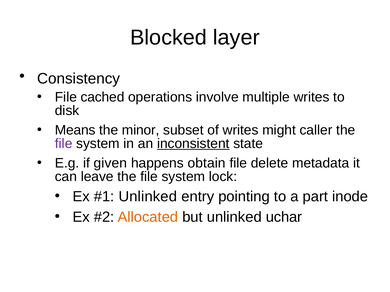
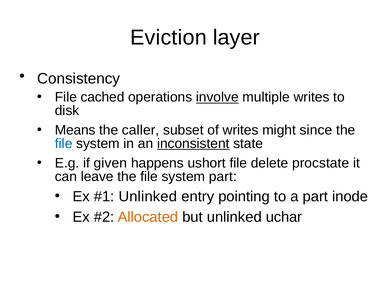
Blocked: Blocked -> Eviction
involve underline: none -> present
minor: minor -> caller
caller: caller -> since
file at (64, 144) colour: purple -> blue
obtain: obtain -> ushort
metadata: metadata -> procstate
system lock: lock -> part
